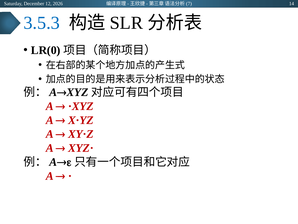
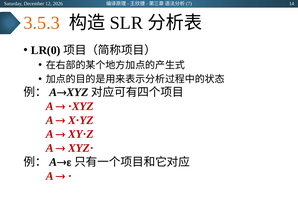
3.5.3 colour: blue -> orange
